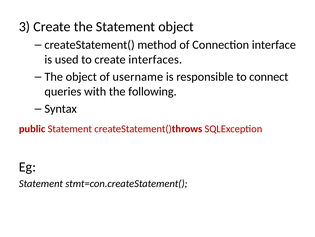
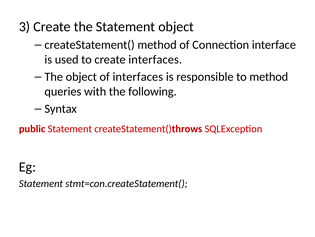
of username: username -> interfaces
to connect: connect -> method
